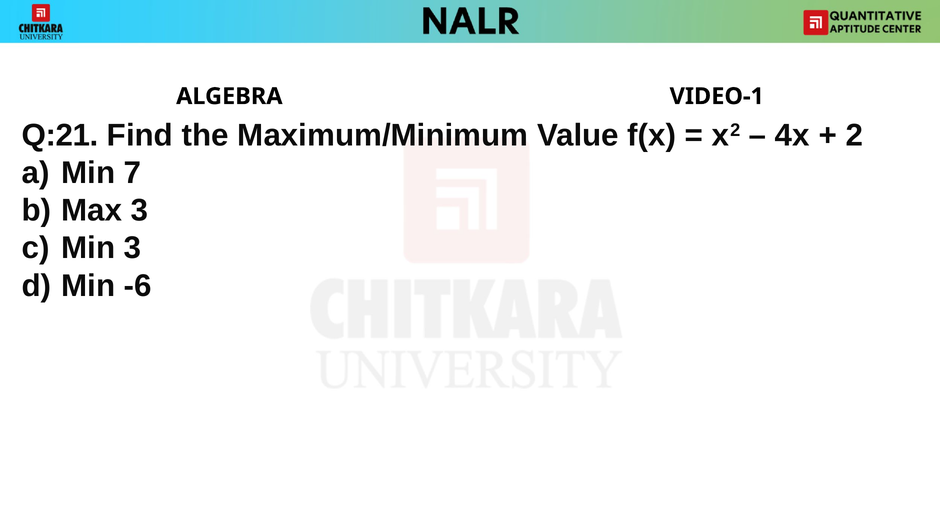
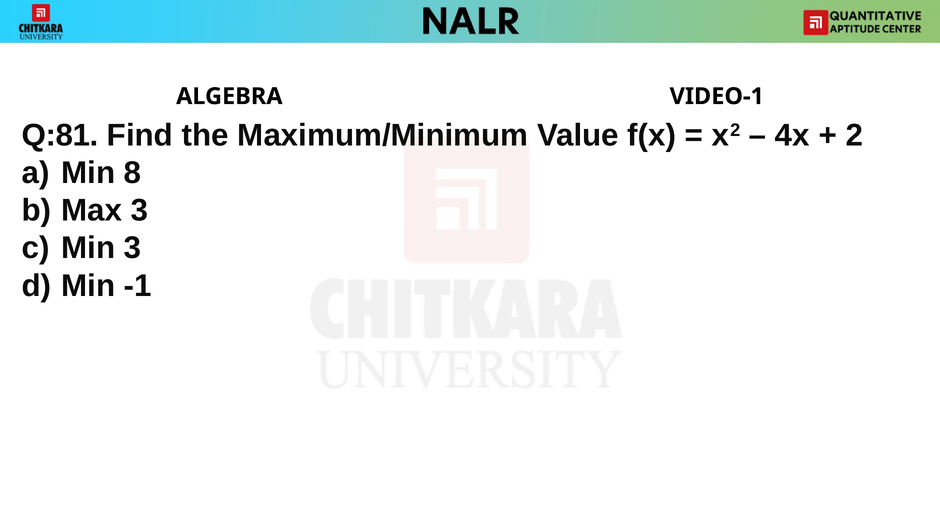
Q:21: Q:21 -> Q:81
7: 7 -> 8
-6: -6 -> -1
